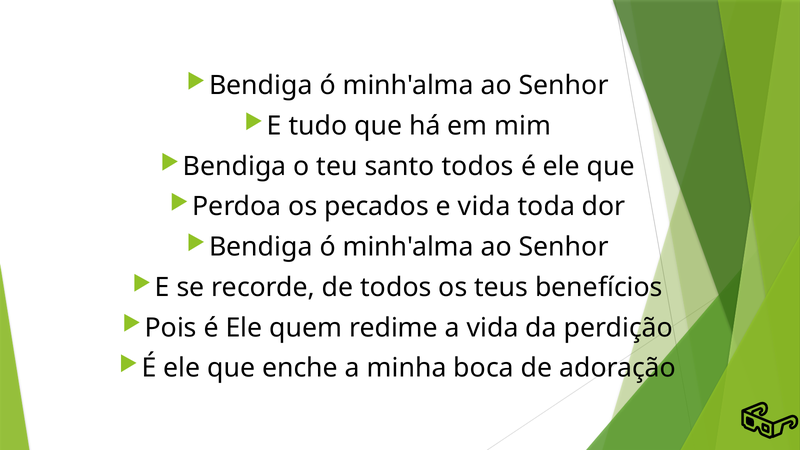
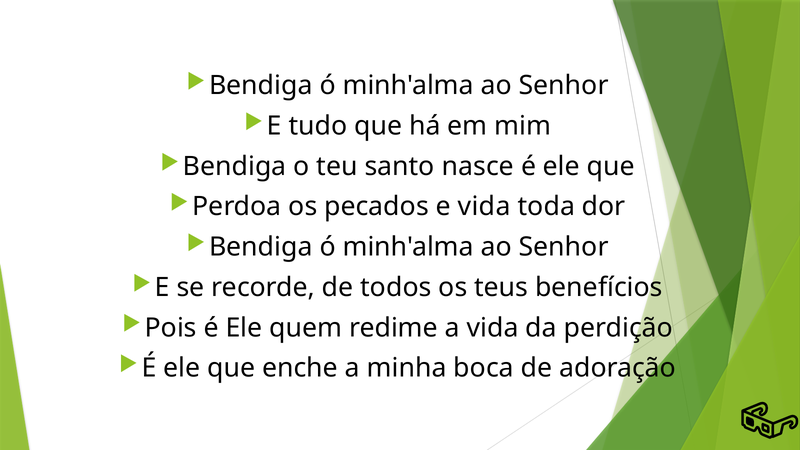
santo todos: todos -> nasce
